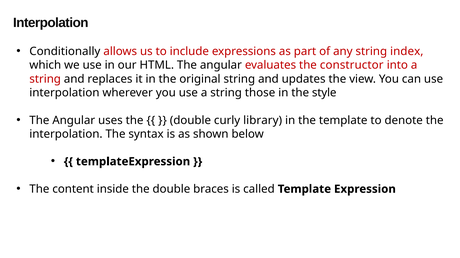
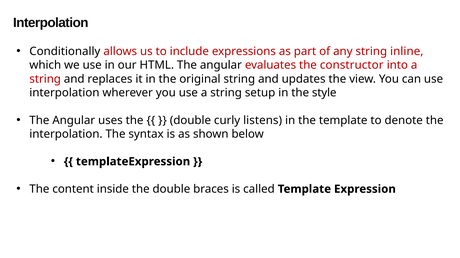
index: index -> inline
those: those -> setup
library: library -> listens
